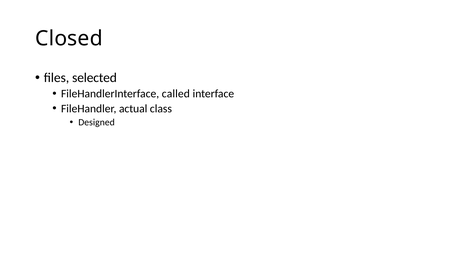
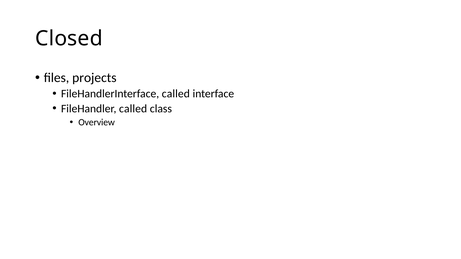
selected: selected -> projects
FileHandler actual: actual -> called
Designed: Designed -> Overview
